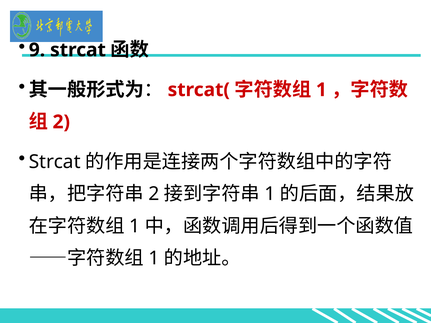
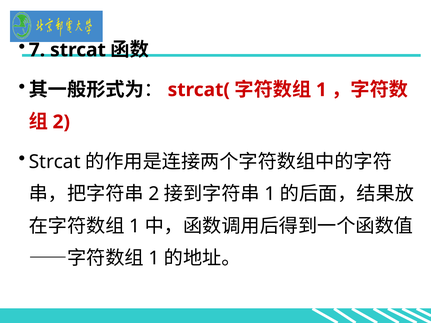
9: 9 -> 7
